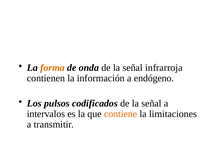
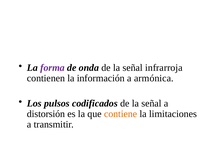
forma colour: orange -> purple
endógeno: endógeno -> armónica
intervalos: intervalos -> distorsión
